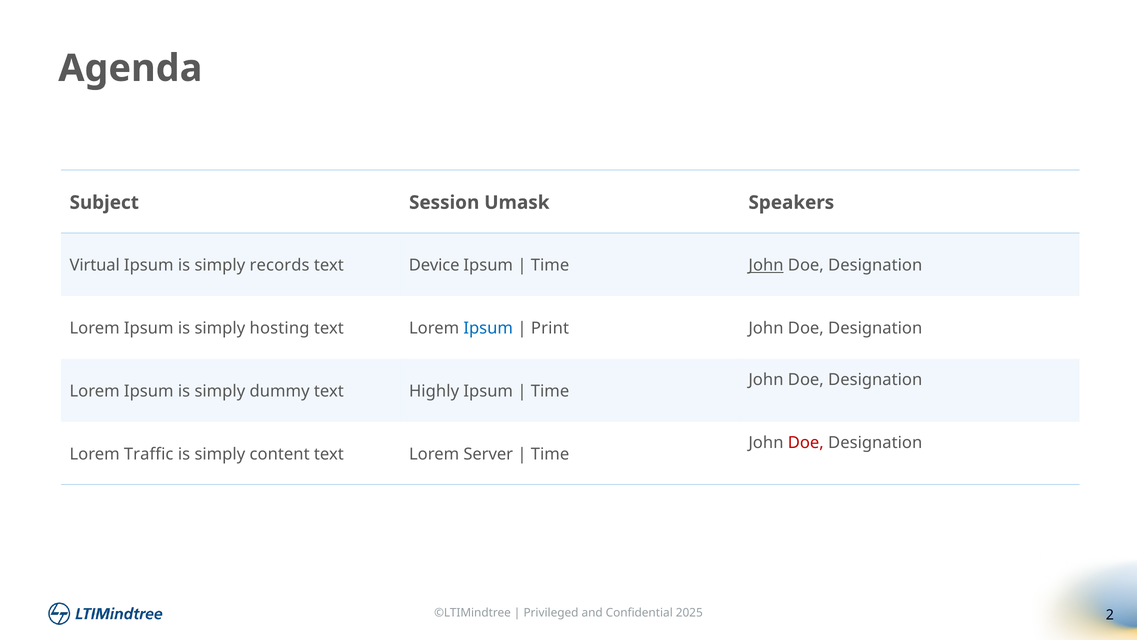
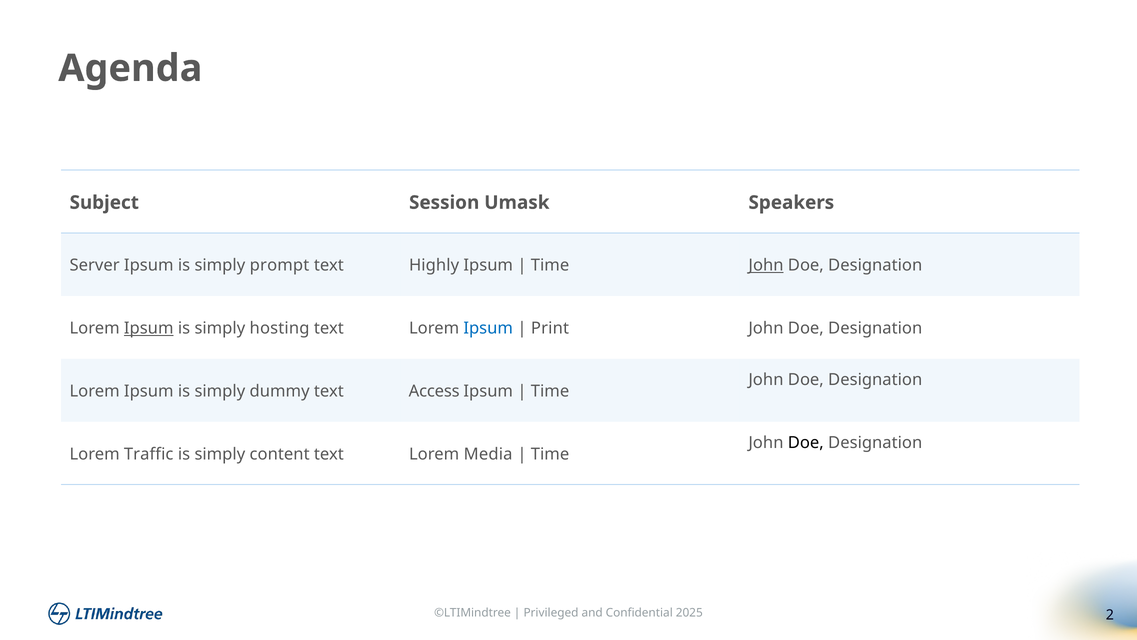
Virtual: Virtual -> Server
records: records -> prompt
Device: Device -> Highly
Ipsum at (149, 328) underline: none -> present
Highly: Highly -> Access
Doe at (806, 443) colour: red -> black
Server: Server -> Media
